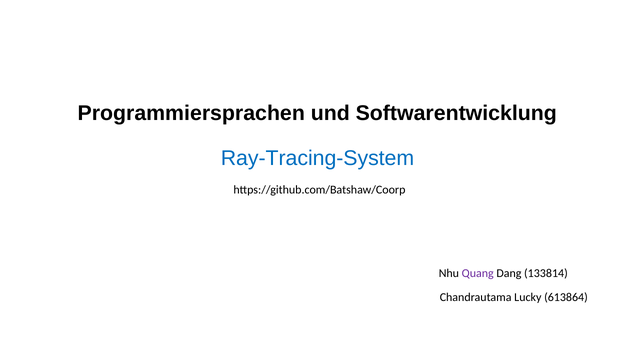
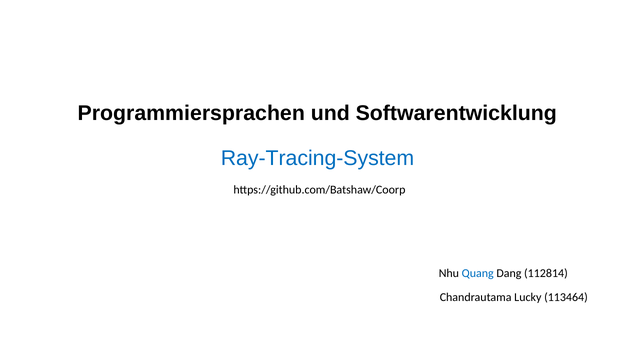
Quang colour: purple -> blue
133814: 133814 -> 112814
613864: 613864 -> 113464
